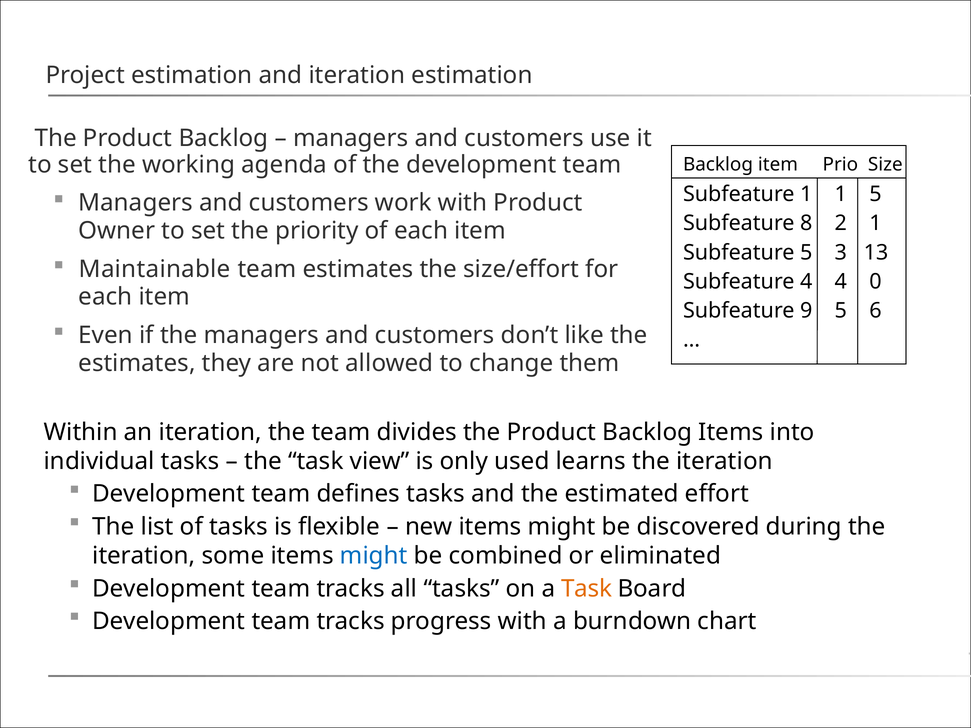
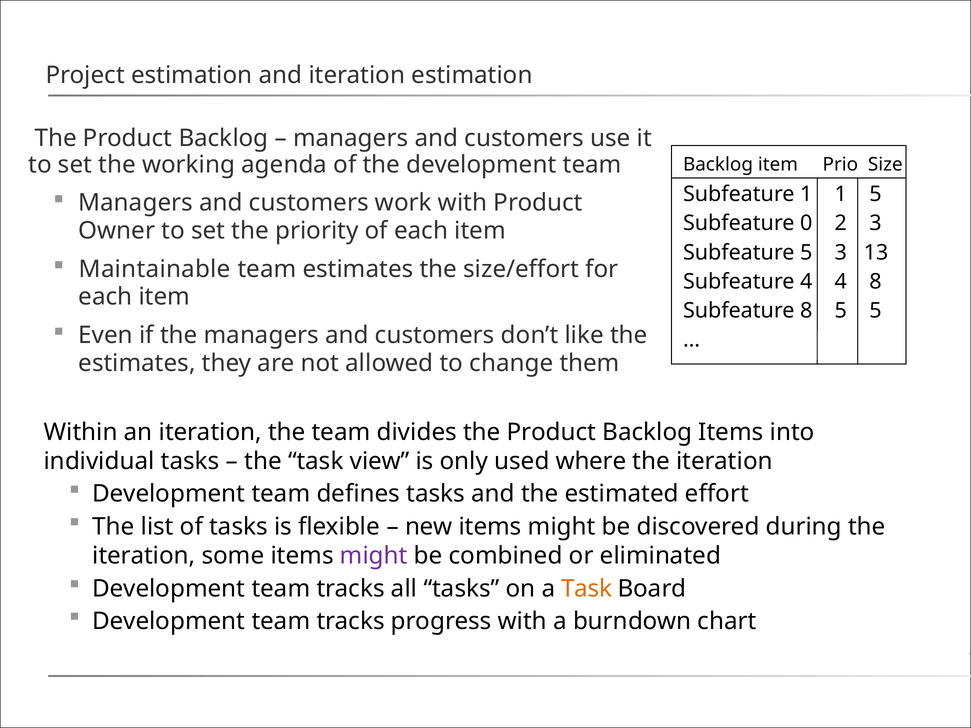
8: 8 -> 0
2 1: 1 -> 3
4 0: 0 -> 8
Subfeature 9: 9 -> 8
5 6: 6 -> 5
learns: learns -> where
might at (374, 556) colour: blue -> purple
